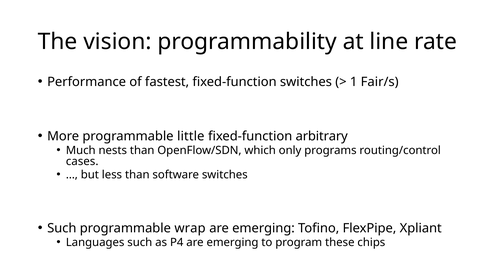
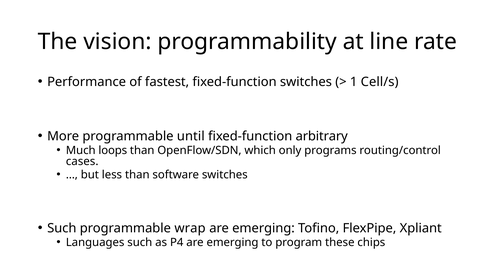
Fair/s: Fair/s -> Cell/s
little: little -> until
nests: nests -> loops
